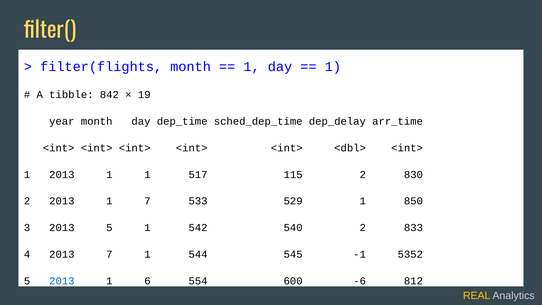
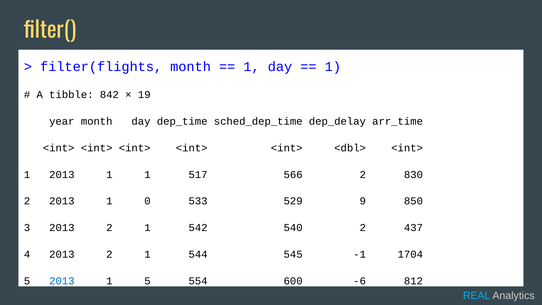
115: 115 -> 566
1 7: 7 -> 0
529 1: 1 -> 9
3 2013 5: 5 -> 2
833: 833 -> 437
4 2013 7: 7 -> 2
5352: 5352 -> 1704
1 6: 6 -> 5
REAL colour: yellow -> light blue
